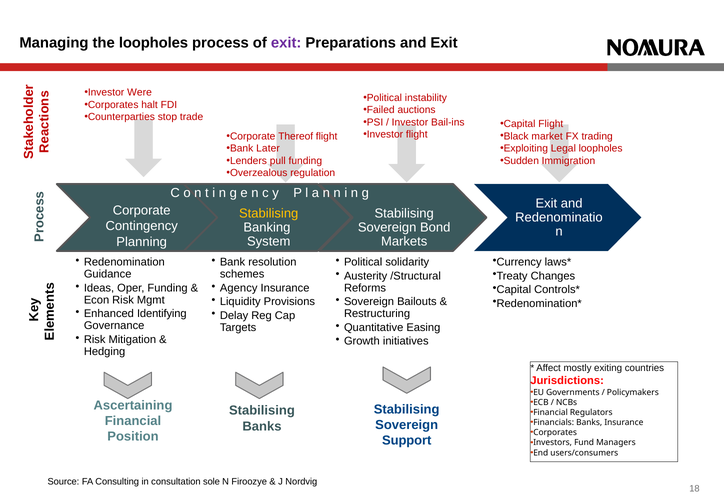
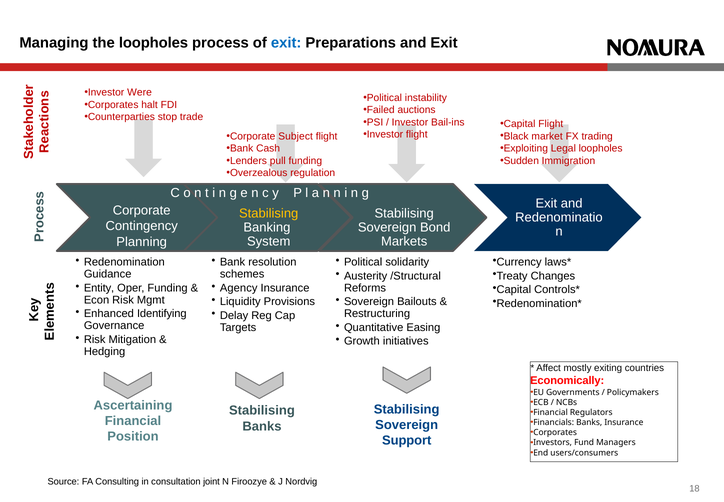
exit at (286, 43) colour: purple -> blue
Thereof: Thereof -> Subject
Later: Later -> Cash
Ideas: Ideas -> Entity
Jurisdictions: Jurisdictions -> Economically
sole: sole -> joint
